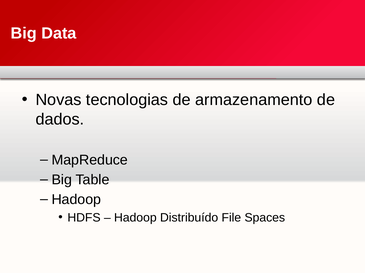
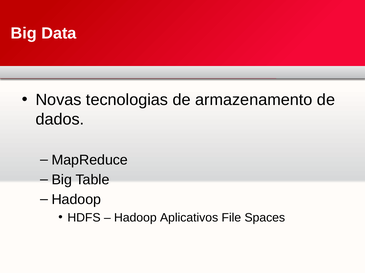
Distribuído: Distribuído -> Aplicativos
